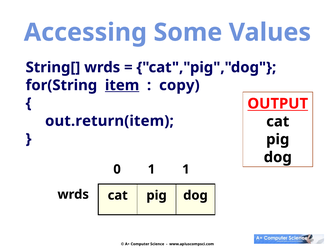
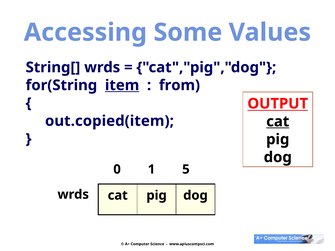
copy: copy -> from
out.return(item: out.return(item -> out.copied(item
cat at (278, 122) underline: none -> present
1 1: 1 -> 5
